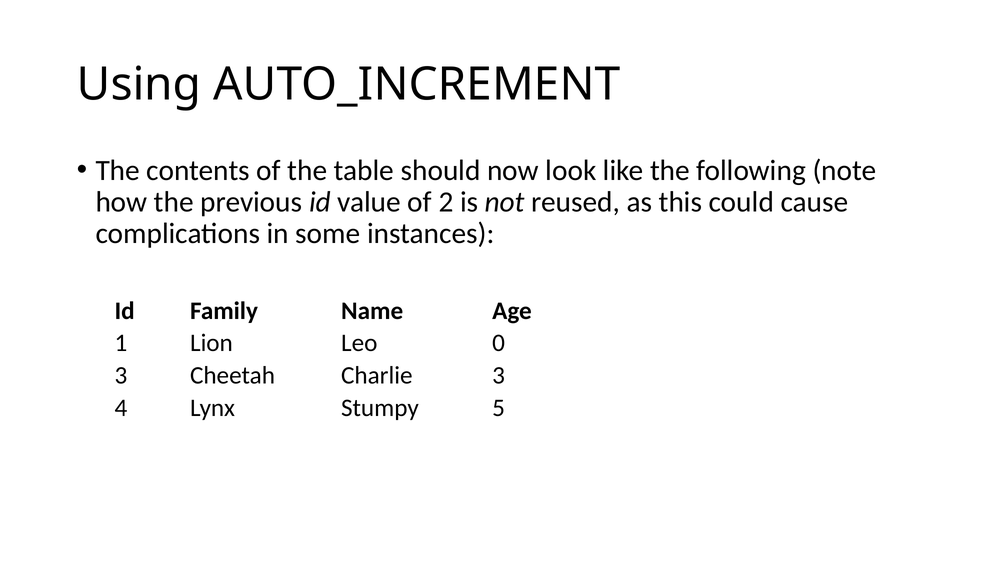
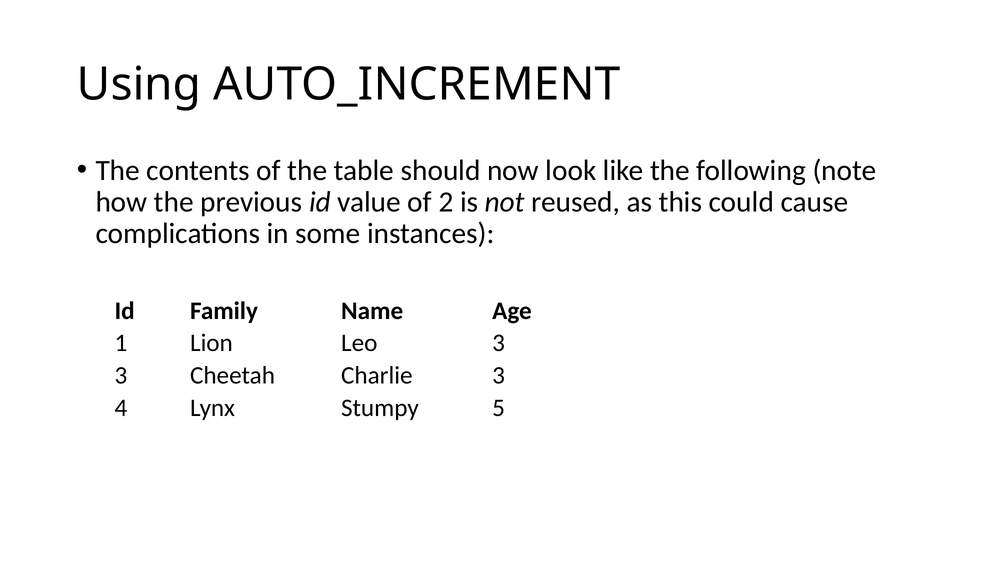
Leo 0: 0 -> 3
